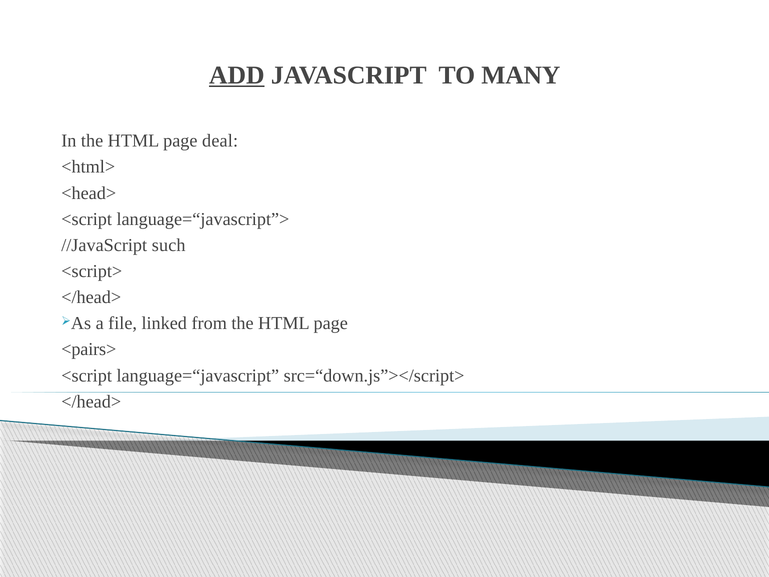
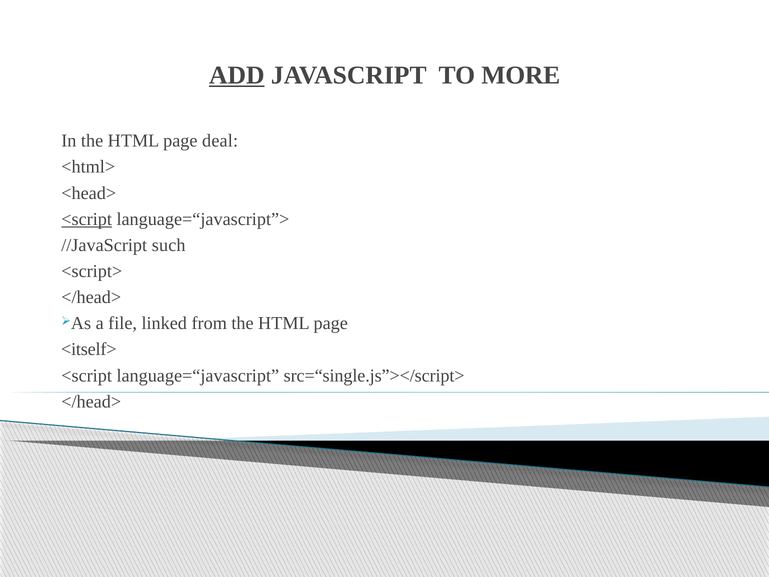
MANY: MANY -> MORE
<script at (87, 219) underline: none -> present
<pairs>: <pairs> -> <itself>
src=“down.js”></script>: src=“down.js”></script> -> src=“single.js”></script>
